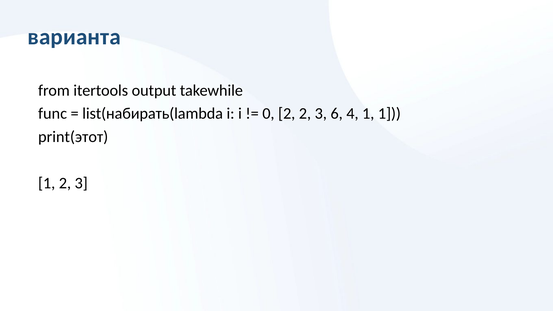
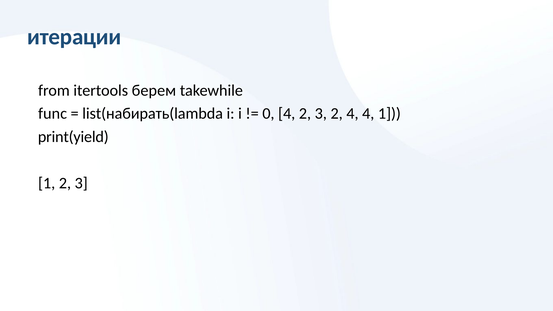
варианта: варианта -> итерации
output: output -> берем
0 2: 2 -> 4
3 6: 6 -> 2
4 1: 1 -> 4
print(этот: print(этот -> print(yield
